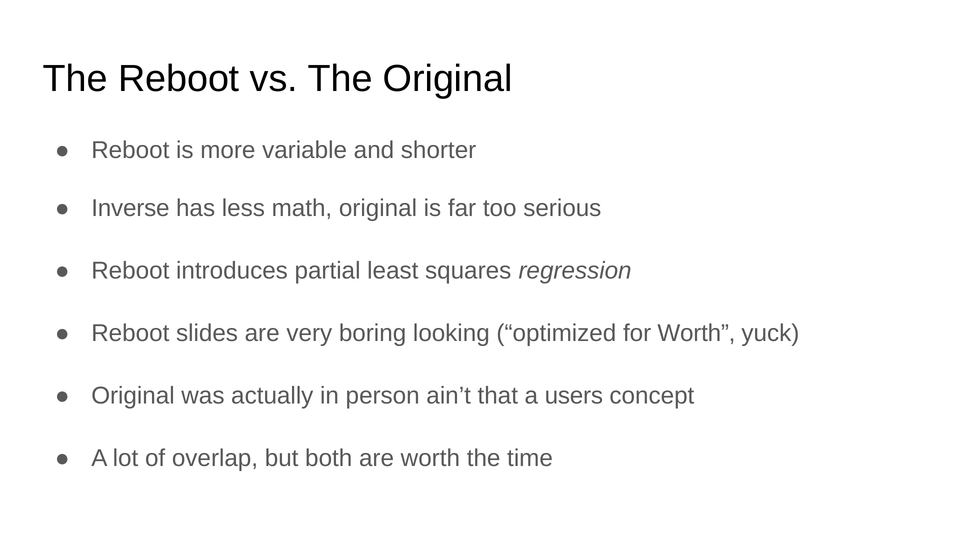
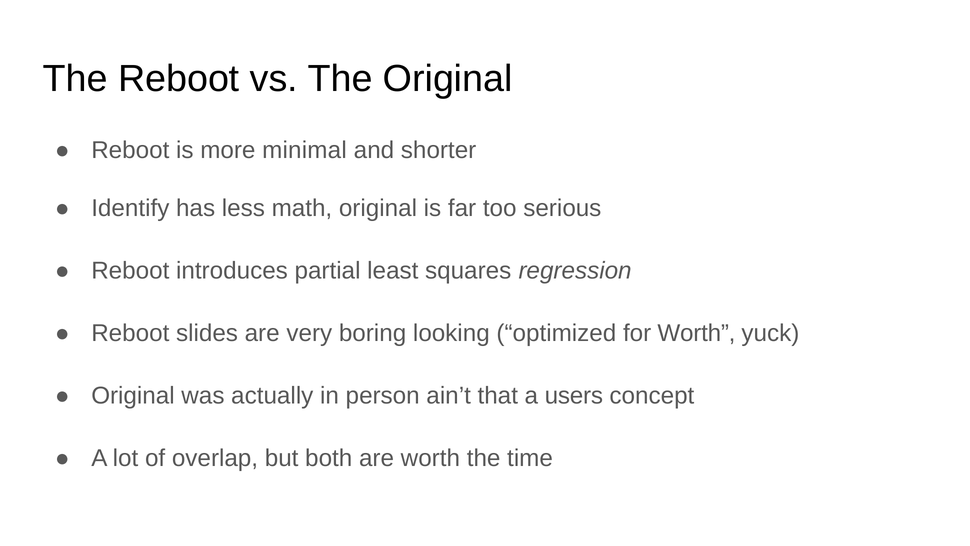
variable: variable -> minimal
Inverse: Inverse -> Identify
